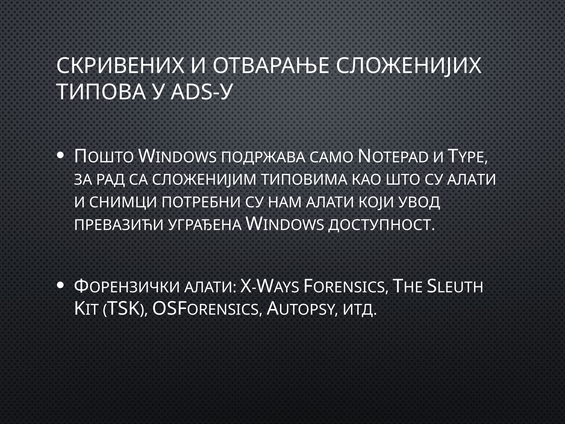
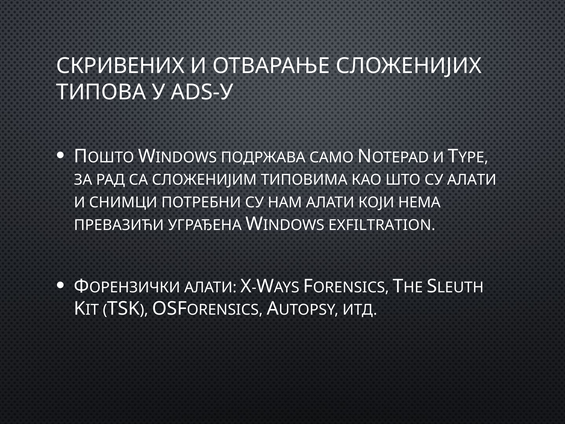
УВОД: УВОД -> НЕМА
ДОСТУПНОСТ: ДОСТУПНОСТ -> EXFILTRATION
